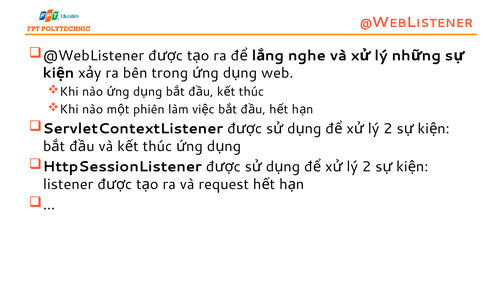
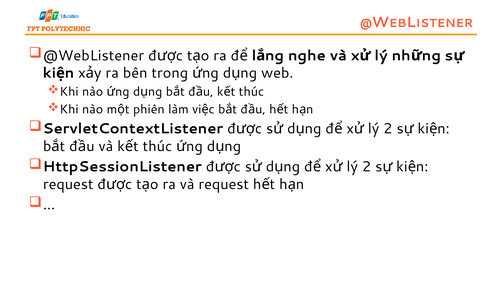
listener at (68, 185): listener -> request
